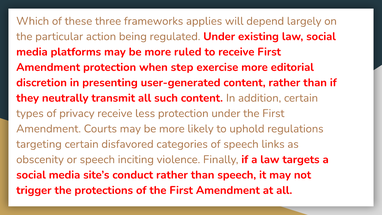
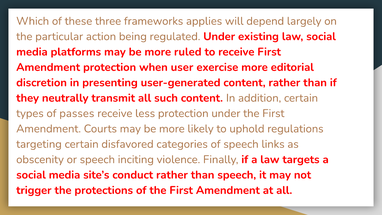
step: step -> user
privacy: privacy -> passes
